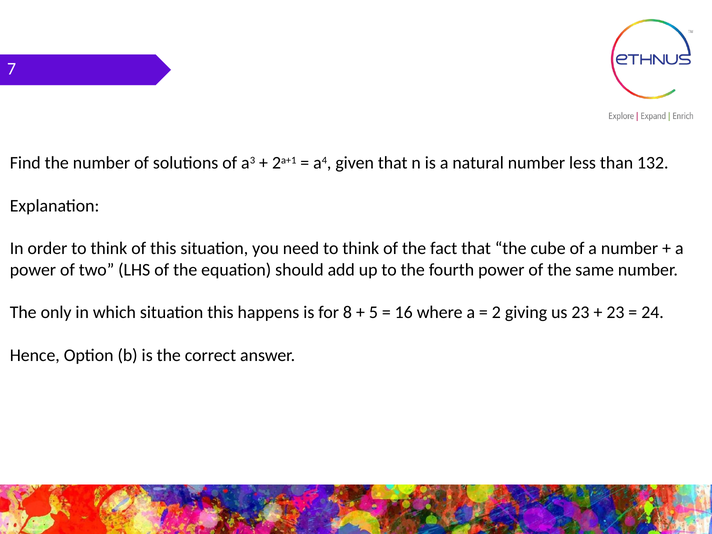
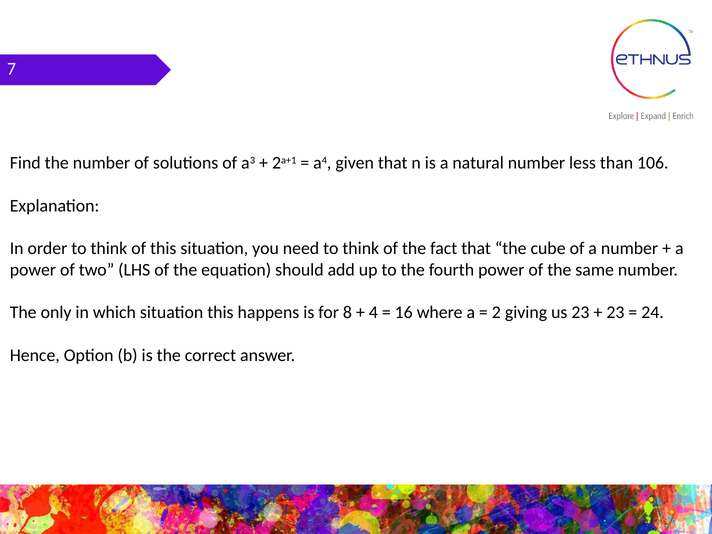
132: 132 -> 106
5: 5 -> 4
